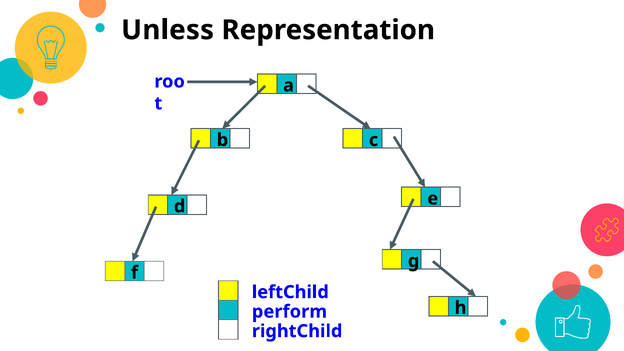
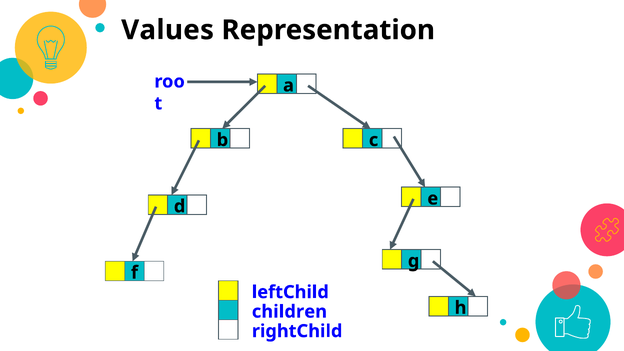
Unless: Unless -> Values
perform: perform -> children
